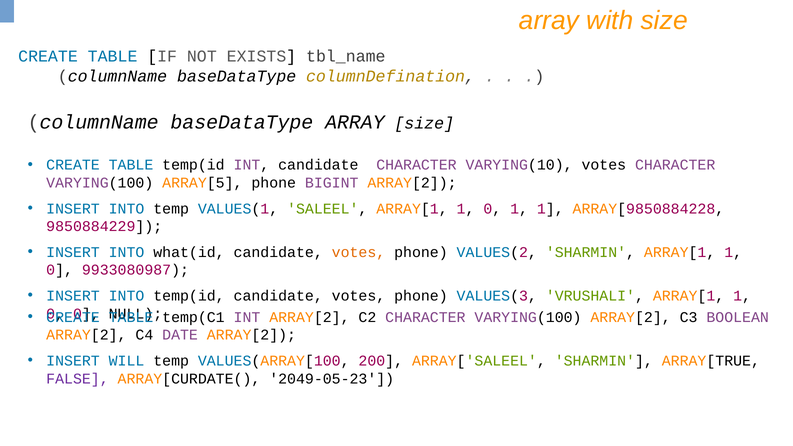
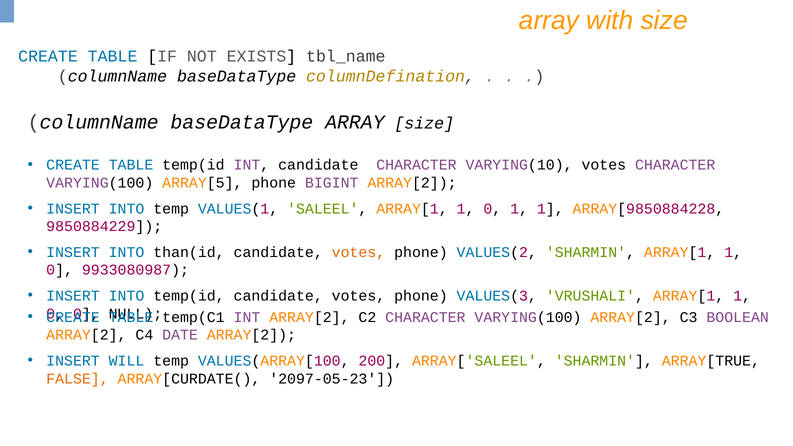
what(id: what(id -> than(id
FALSE colour: purple -> orange
2049-05-23: 2049-05-23 -> 2097-05-23
